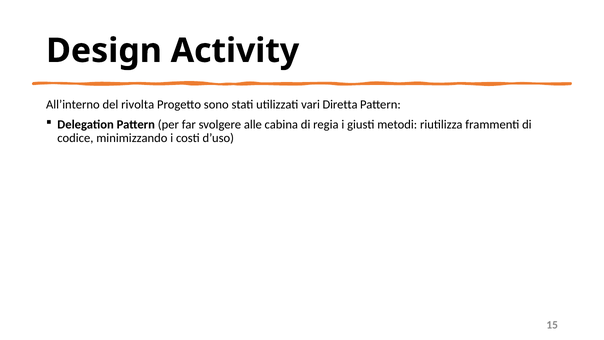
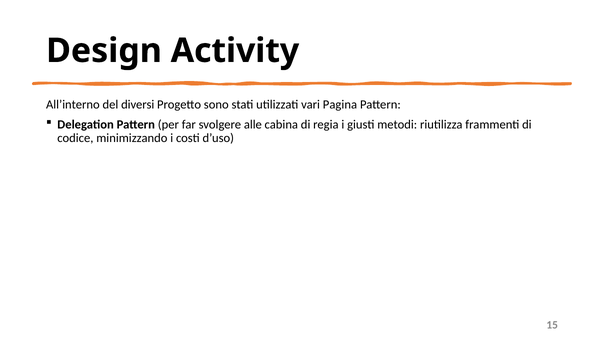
rivolta: rivolta -> diversi
Diretta: Diretta -> Pagina
